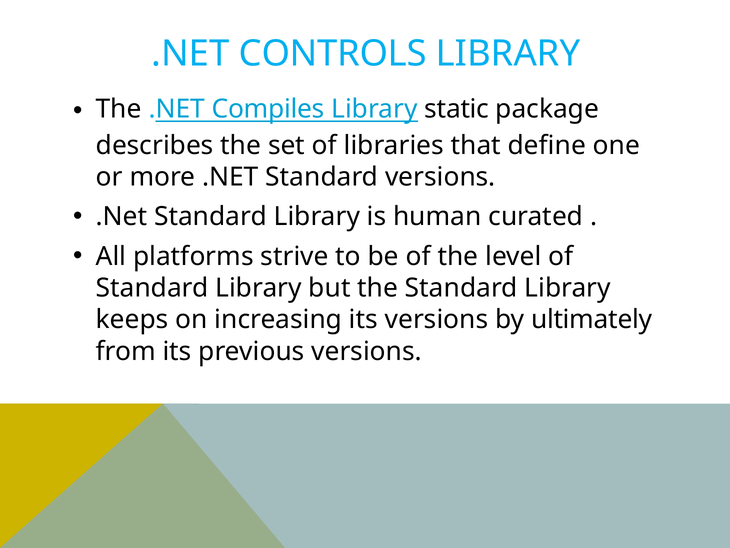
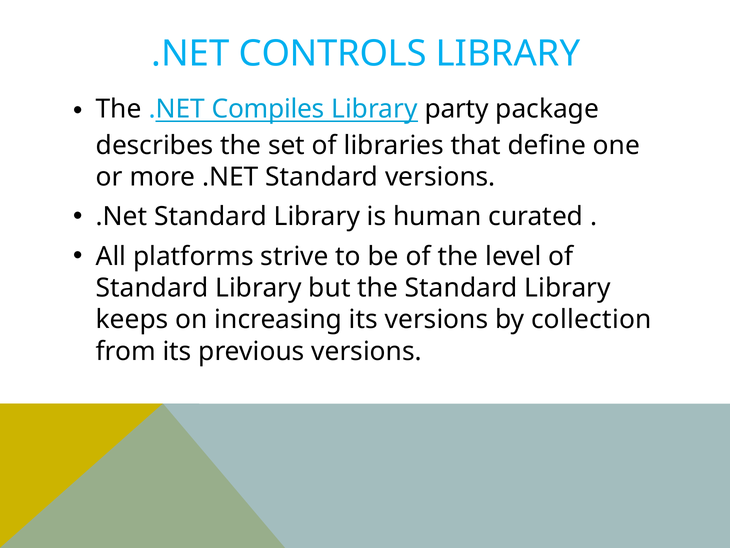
static: static -> party
ultimately: ultimately -> collection
